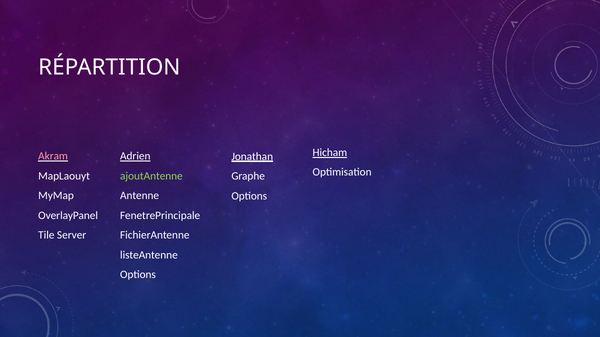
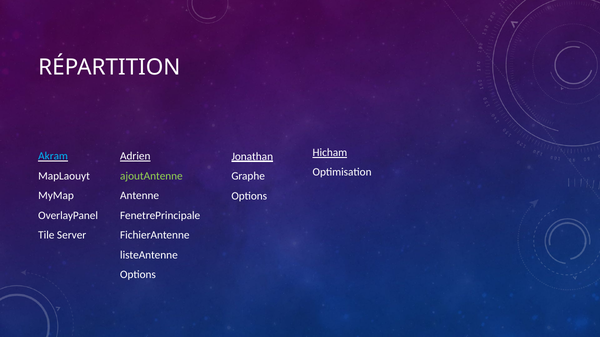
Akram colour: pink -> light blue
